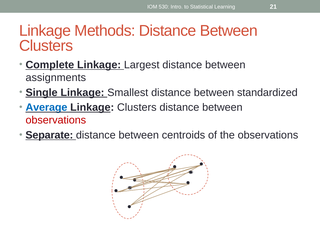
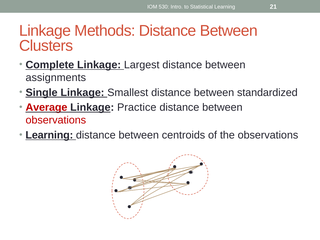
Average colour: blue -> red
Linkage Clusters: Clusters -> Practice
Separate at (49, 135): Separate -> Learning
